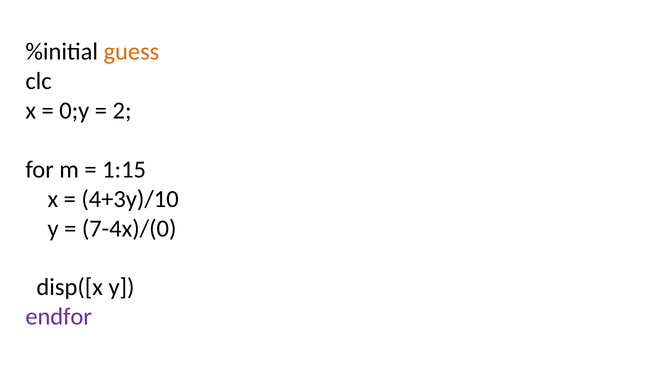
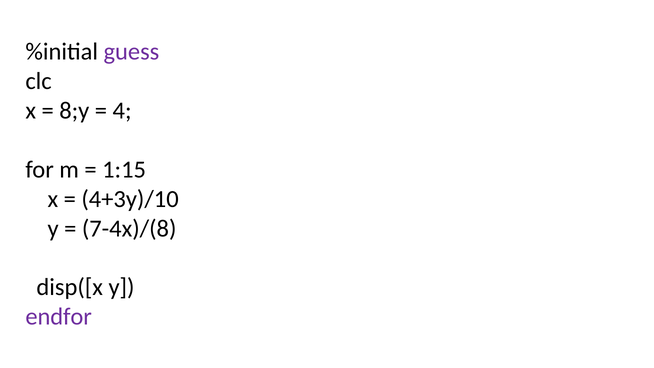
guess colour: orange -> purple
0;y: 0;y -> 8;y
2: 2 -> 4
7-4x)/(0: 7-4x)/(0 -> 7-4x)/(8
